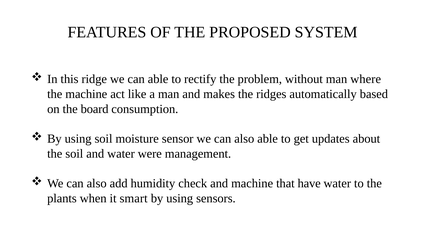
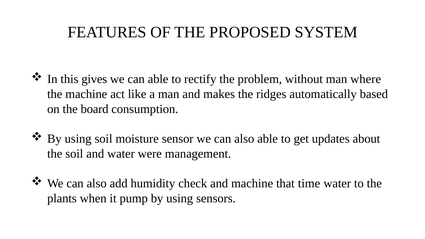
ridge: ridge -> gives
have: have -> time
smart: smart -> pump
